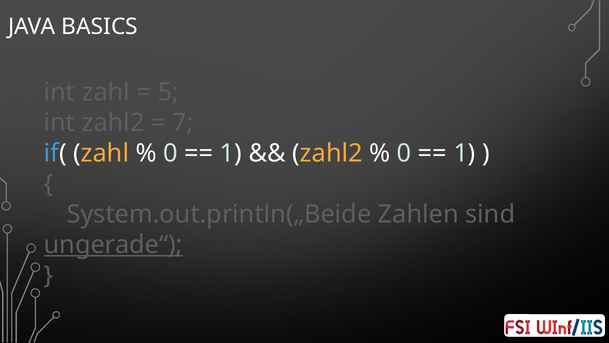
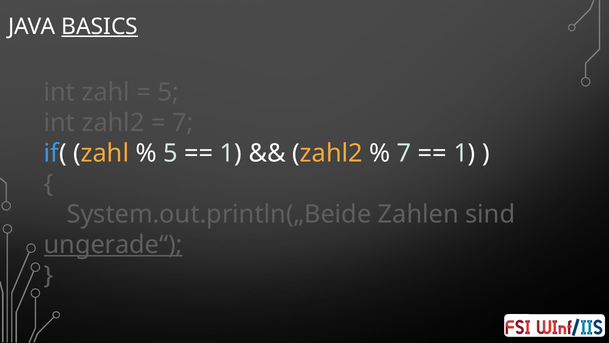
BASICS underline: none -> present
0 at (171, 153): 0 -> 5
0 at (404, 153): 0 -> 7
